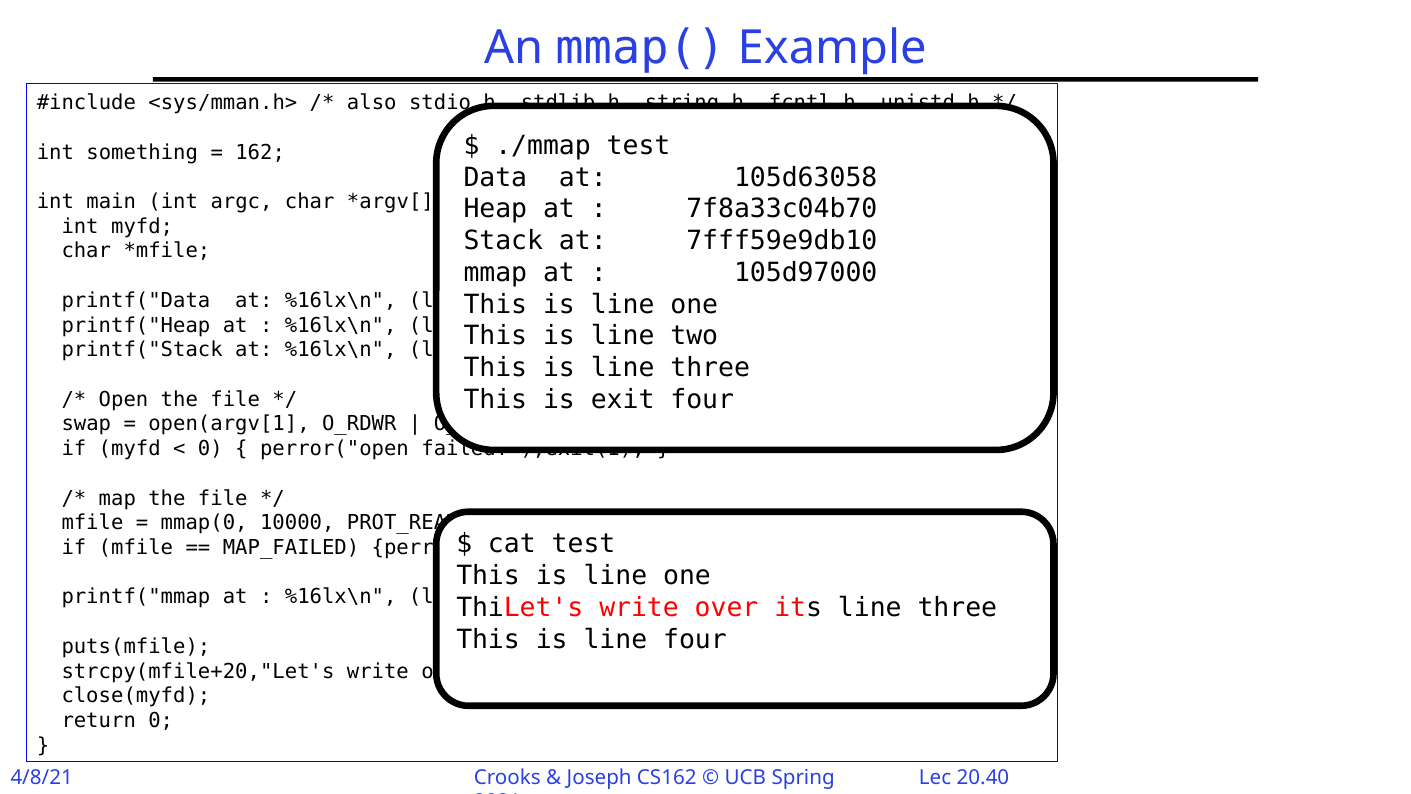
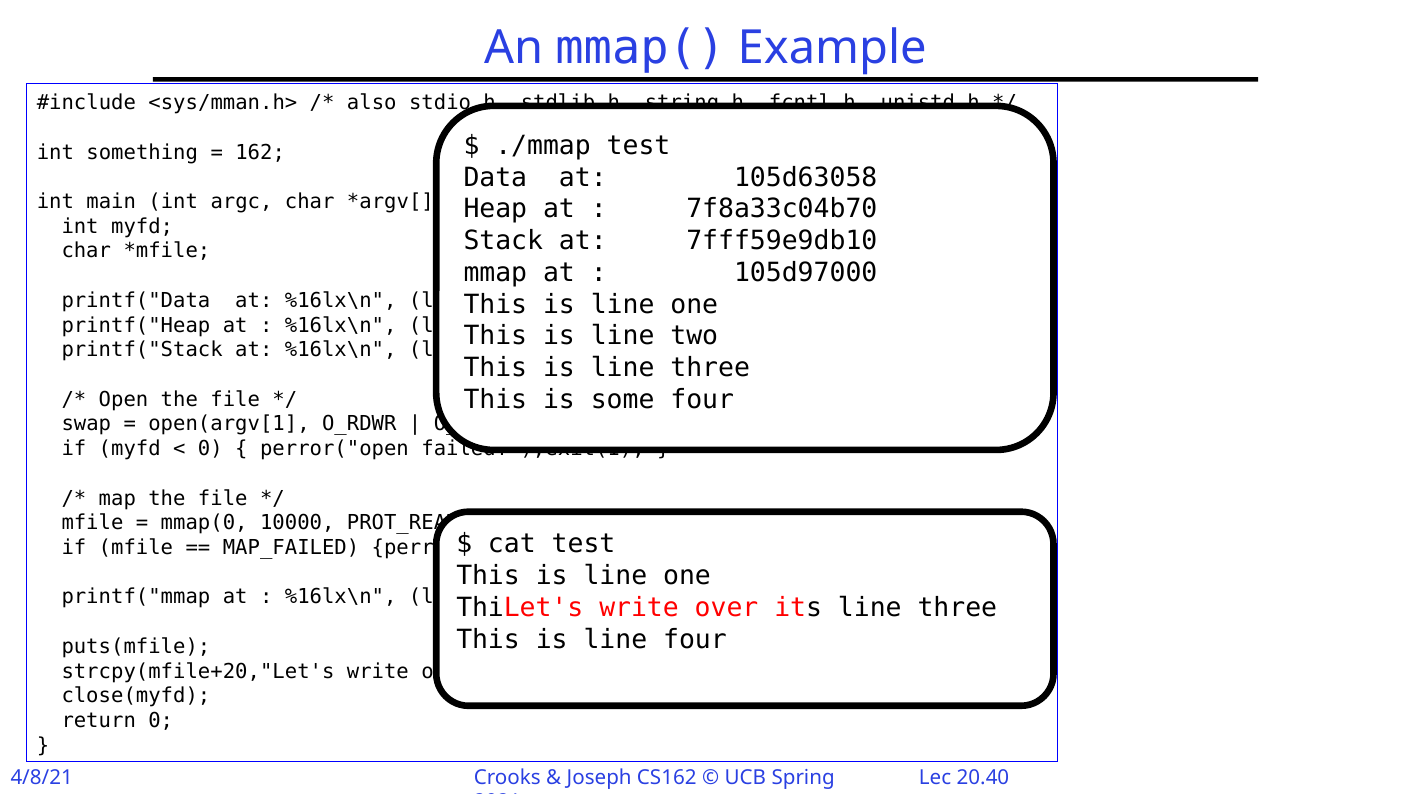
exit: exit -> some
